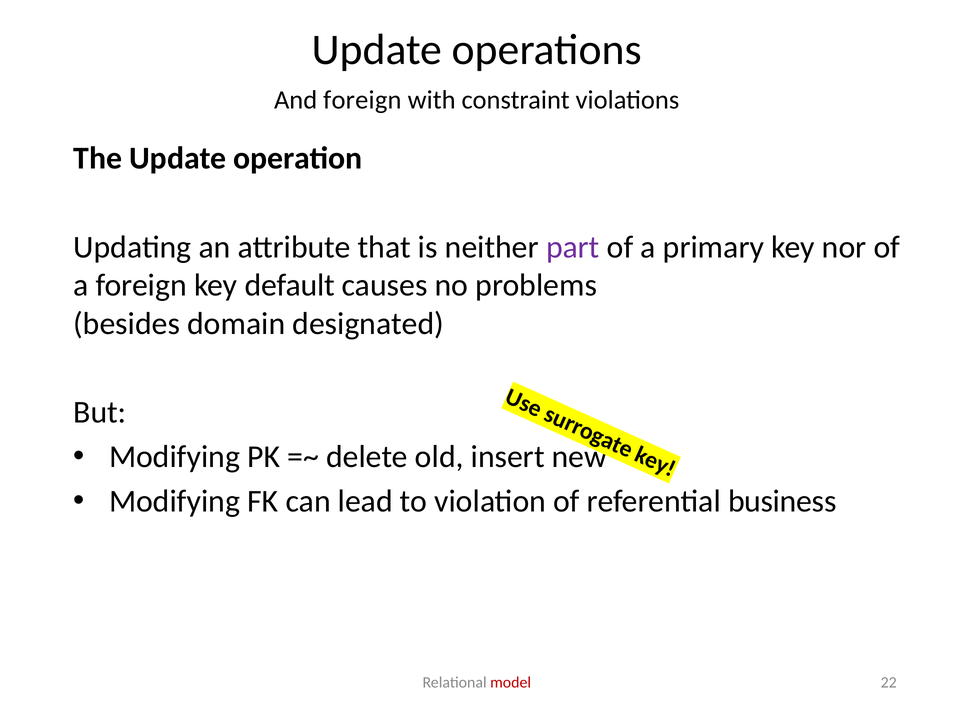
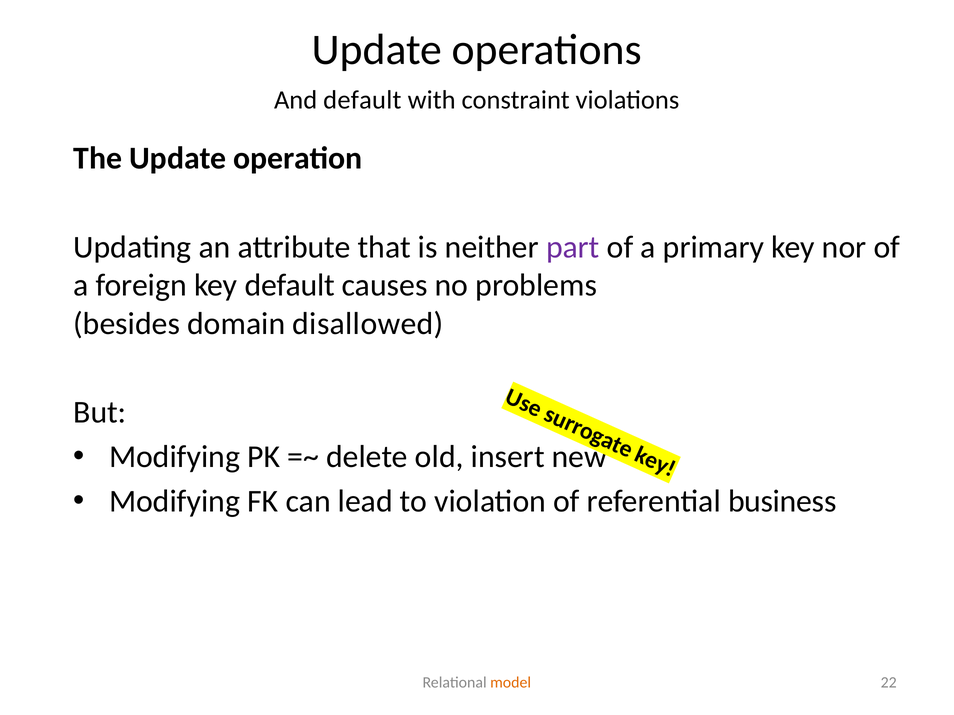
And foreign: foreign -> default
designated: designated -> disallowed
model colour: red -> orange
